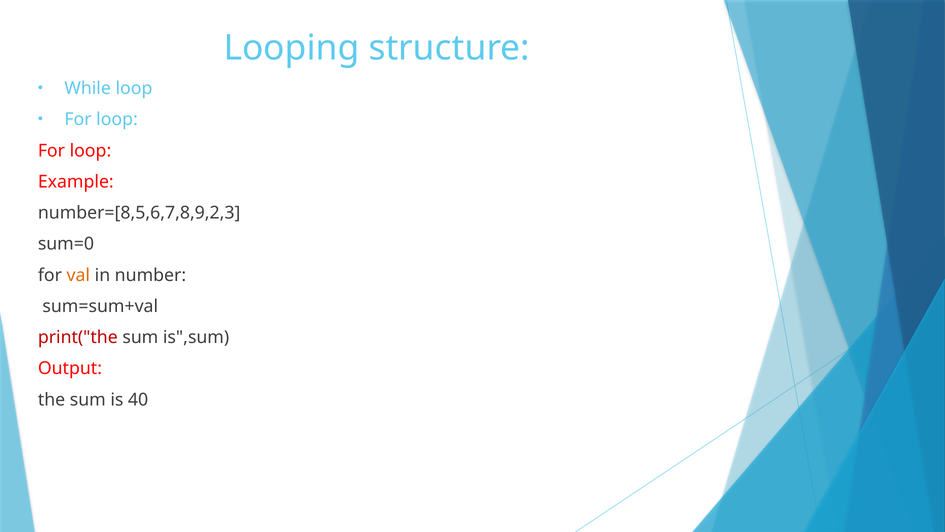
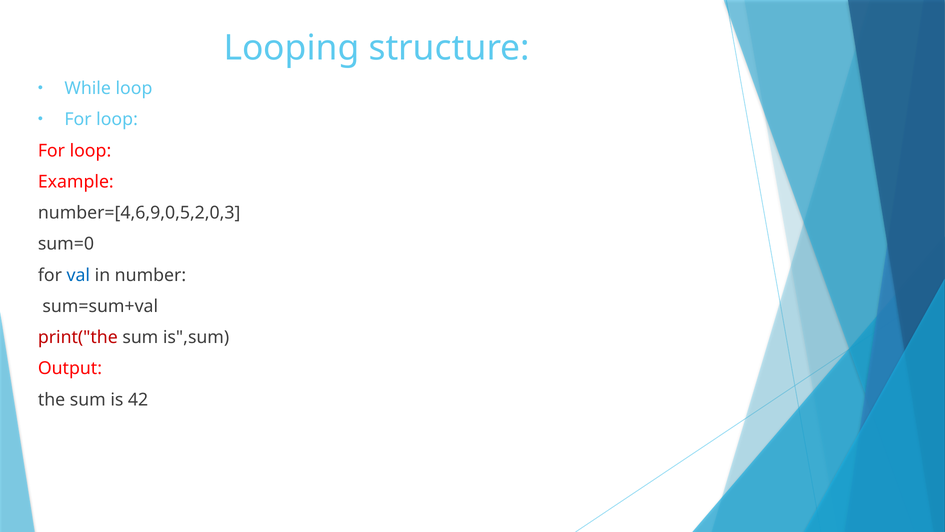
number=[8,5,6,7,8,9,2,3: number=[8,5,6,7,8,9,2,3 -> number=[4,6,9,0,5,2,0,3
val colour: orange -> blue
40: 40 -> 42
